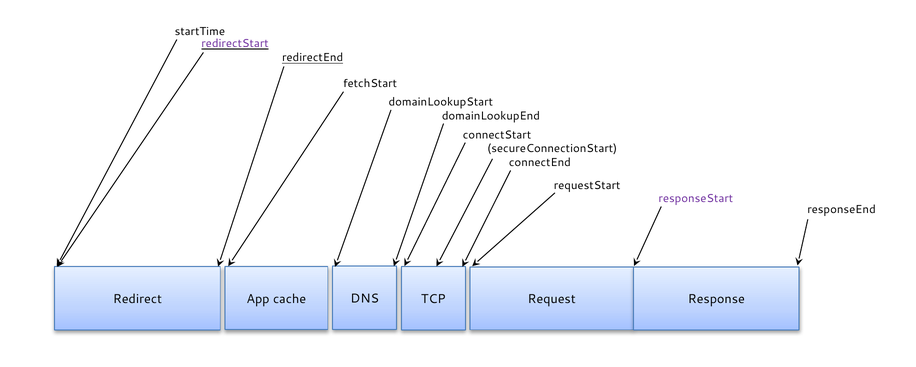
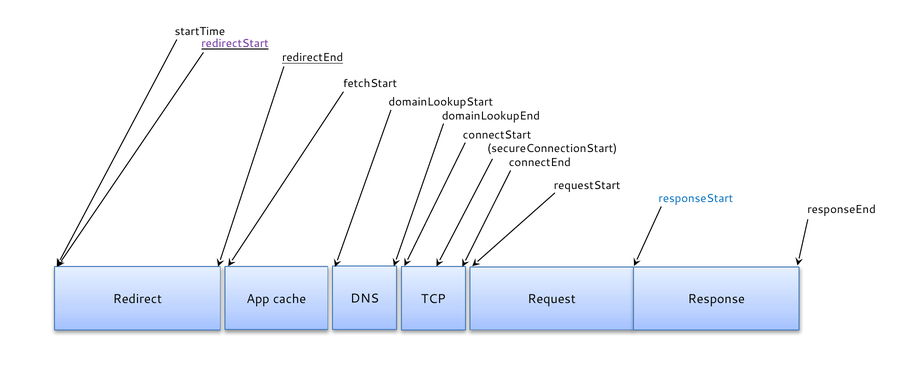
responseStart colour: purple -> blue
